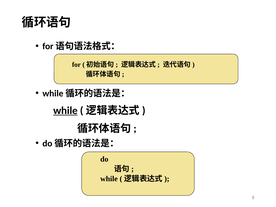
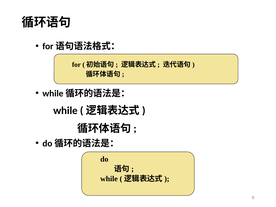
while at (65, 111) underline: present -> none
